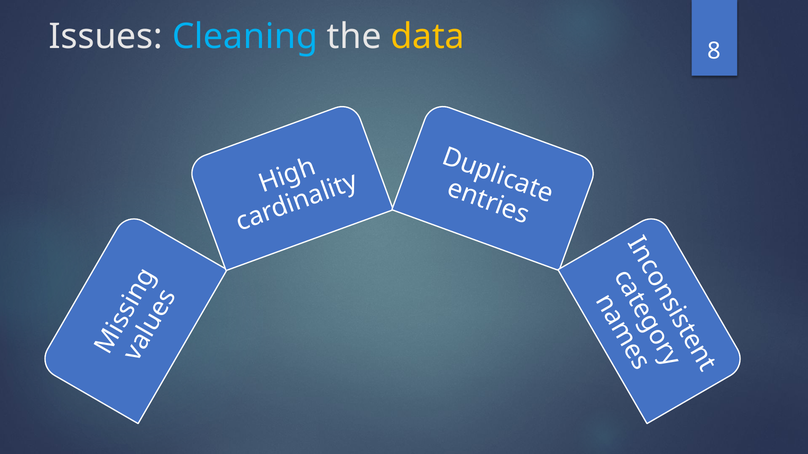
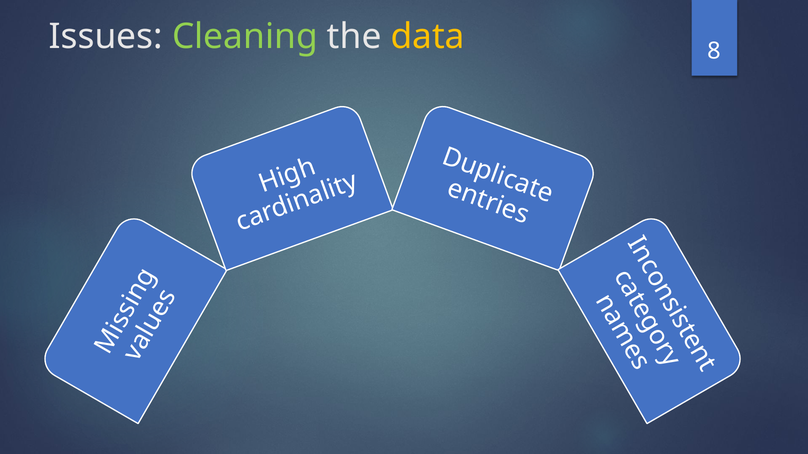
Cleaning colour: light blue -> light green
